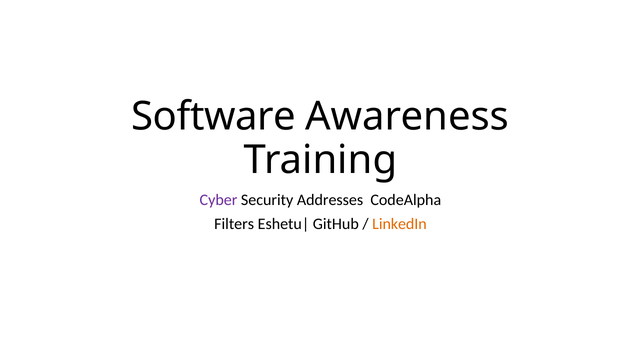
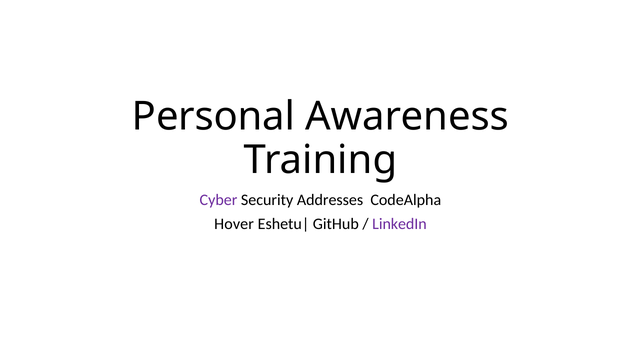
Software: Software -> Personal
Filters: Filters -> Hover
LinkedIn colour: orange -> purple
